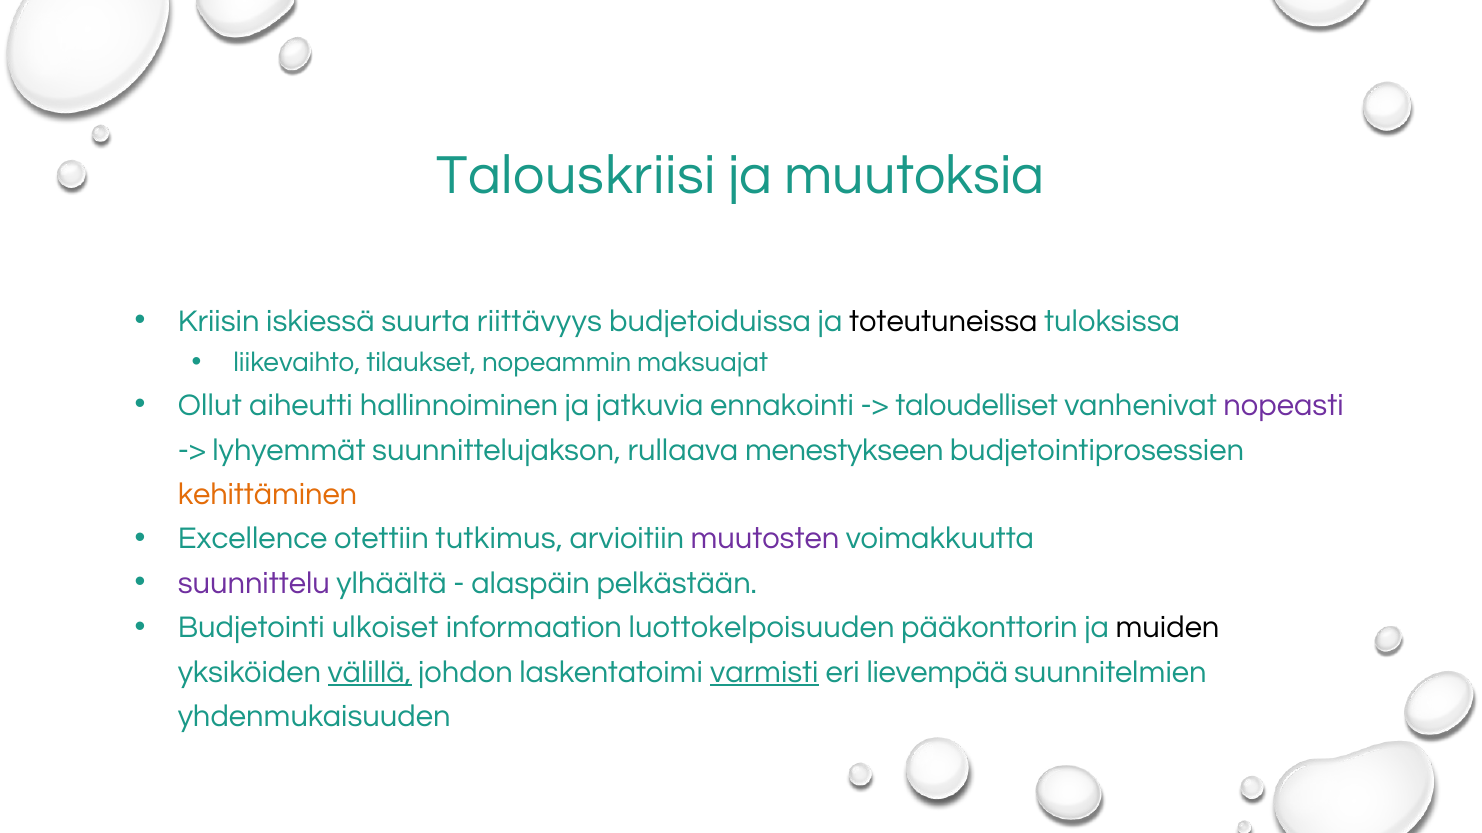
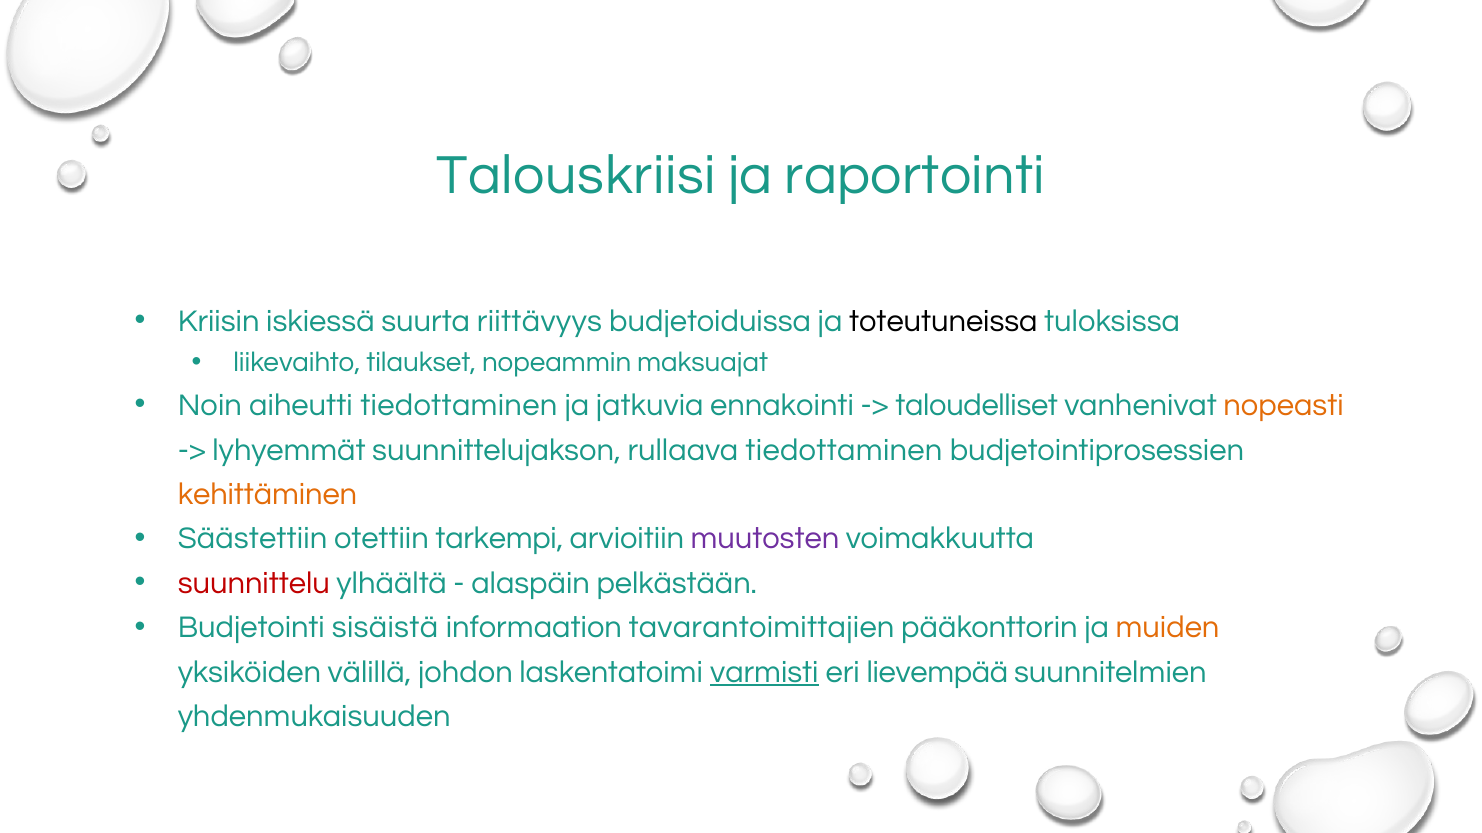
muutoksia: muutoksia -> raportointi
Ollut: Ollut -> Noin
aiheutti hallinnoiminen: hallinnoiminen -> tiedottaminen
nopeasti colour: purple -> orange
rullaava menestykseen: menestykseen -> tiedottaminen
Excellence: Excellence -> Säästettiin
tutkimus: tutkimus -> tarkempi
suunnittelu colour: purple -> red
ulkoiset: ulkoiset -> sisäistä
luottokelpoisuuden: luottokelpoisuuden -> tavarantoimittajien
muiden colour: black -> orange
välillä underline: present -> none
